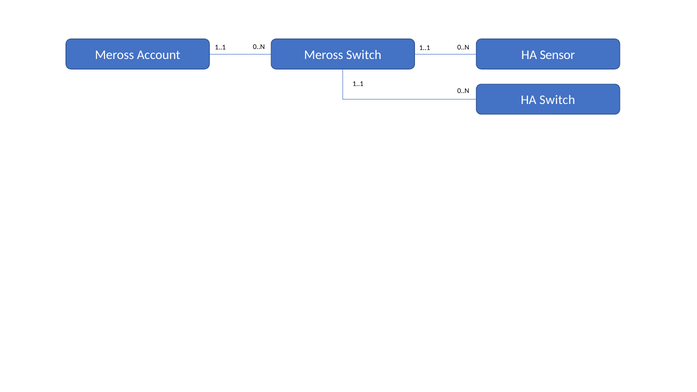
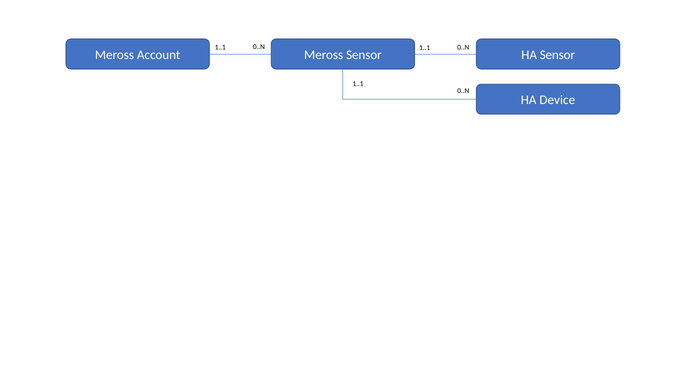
Meross Switch: Switch -> Sensor
HA Switch: Switch -> Device
